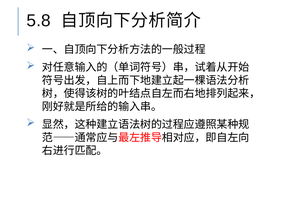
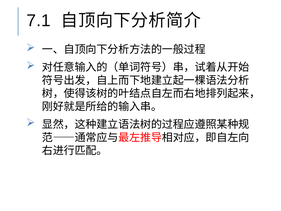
5.8: 5.8 -> 7.1
